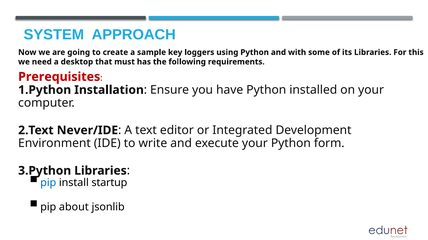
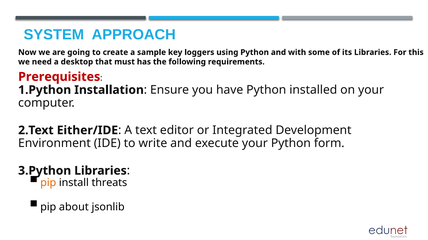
Never/IDE: Never/IDE -> Either/IDE
pip at (48, 183) colour: blue -> orange
startup: startup -> threats
